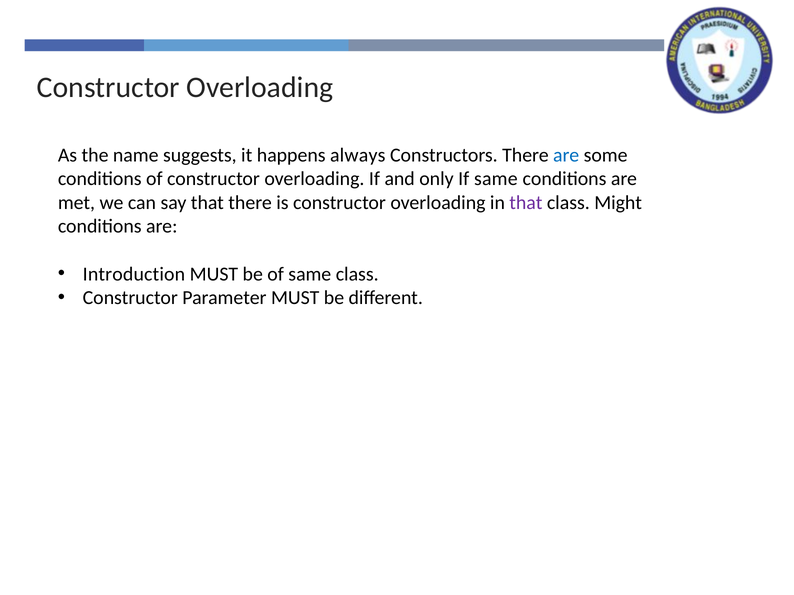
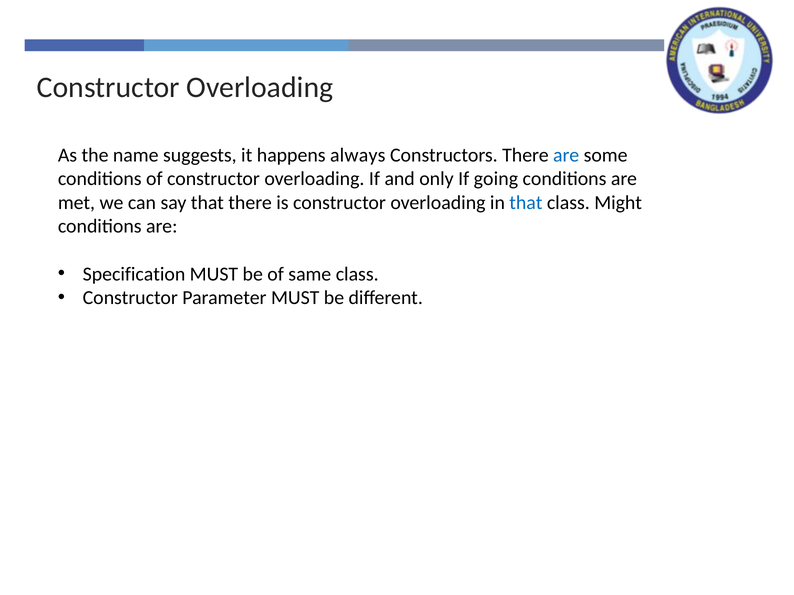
If same: same -> going
that at (526, 203) colour: purple -> blue
Introduction: Introduction -> Specification
